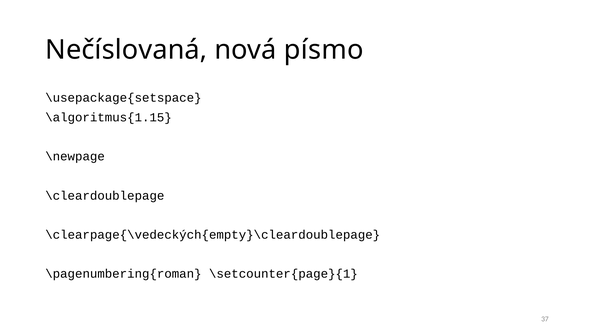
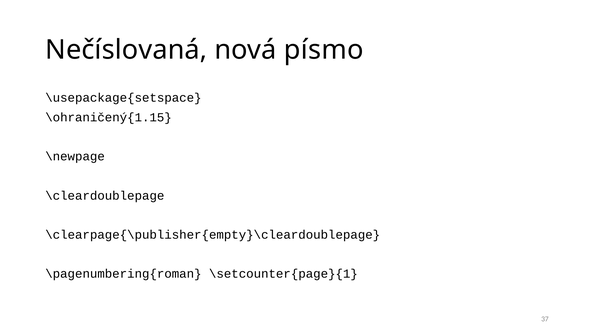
\algoritmus{1.15: \algoritmus{1.15 -> \ohraničený{1.15
\clearpage{\vedeckých{empty}\cleardoublepage: \clearpage{\vedeckých{empty}\cleardoublepage -> \clearpage{\publisher{empty}\cleardoublepage
